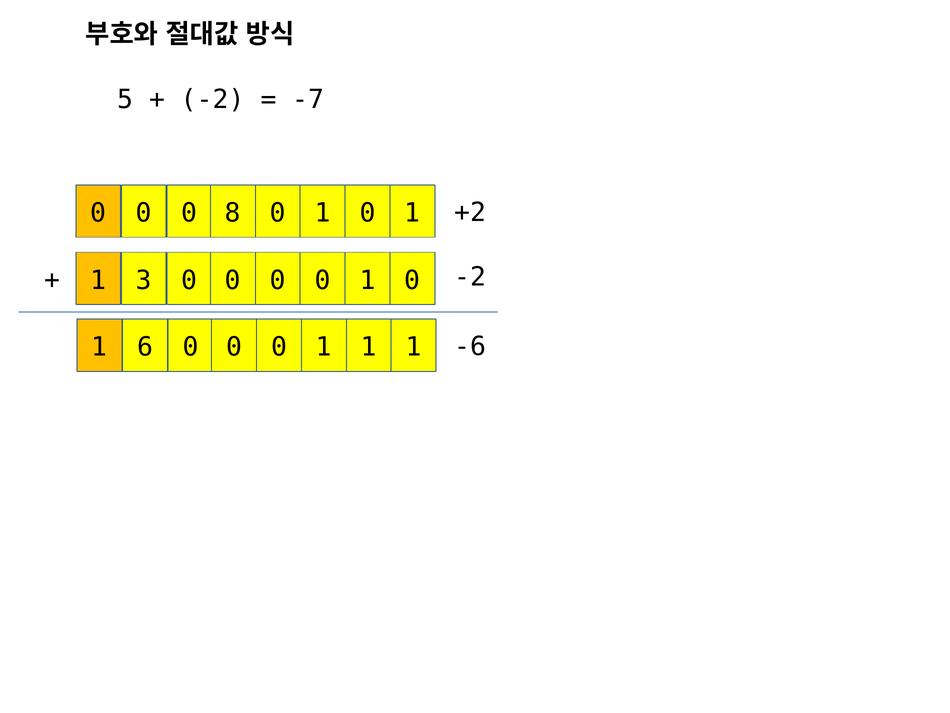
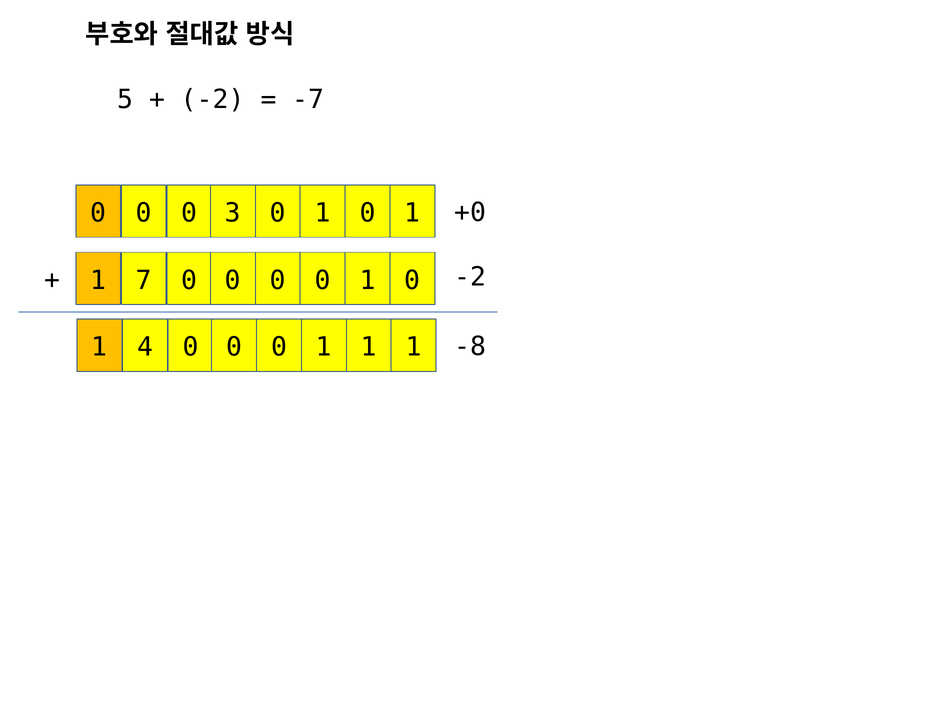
+2: +2 -> +0
8: 8 -> 3
3: 3 -> 7
-6: -6 -> -8
6: 6 -> 4
